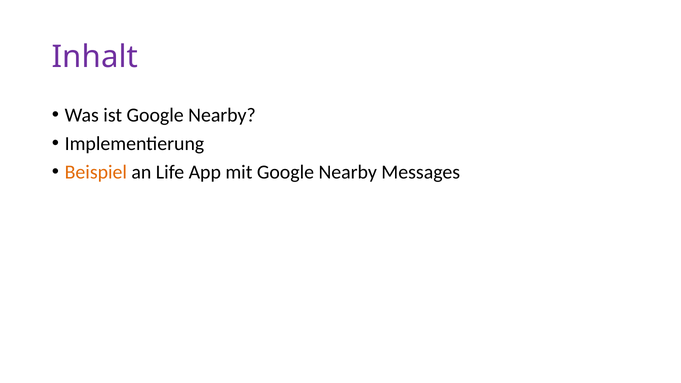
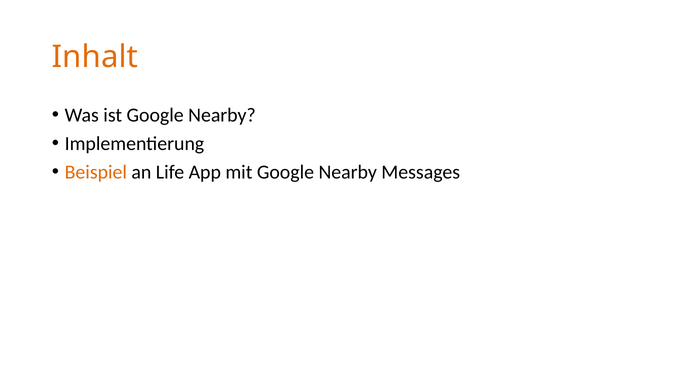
Inhalt colour: purple -> orange
